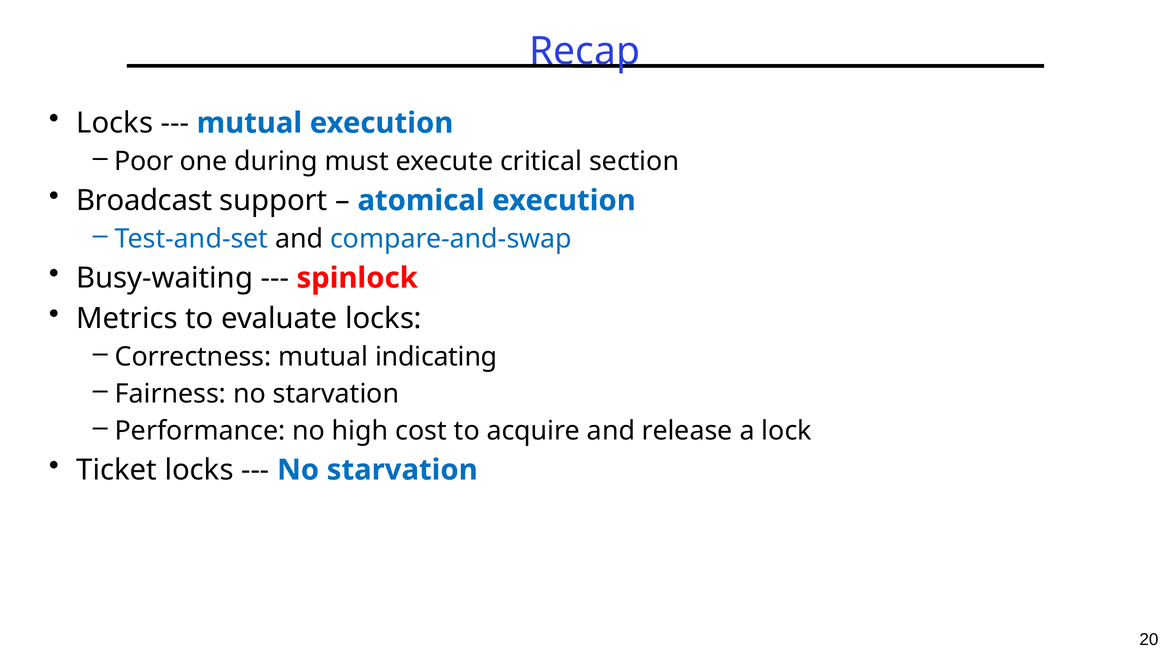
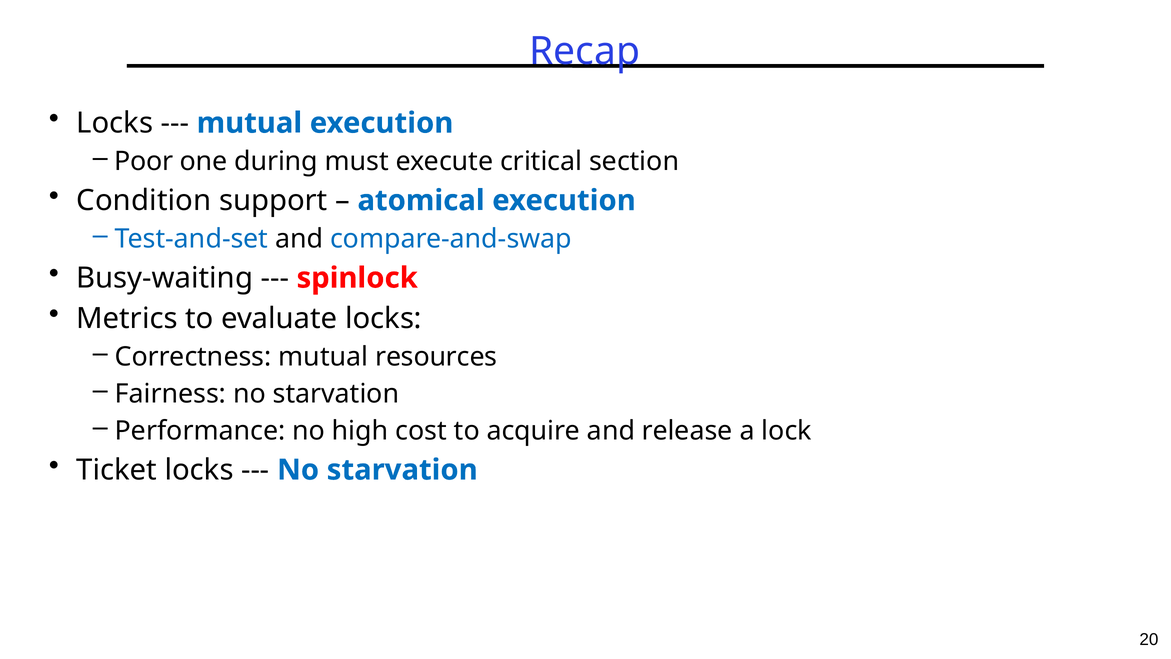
Broadcast: Broadcast -> Condition
indicating: indicating -> resources
